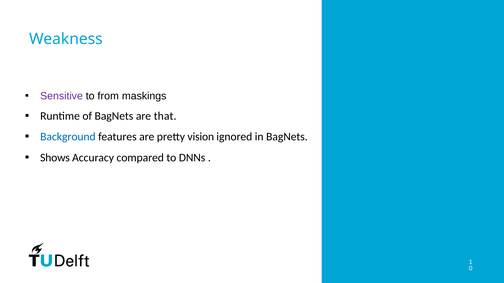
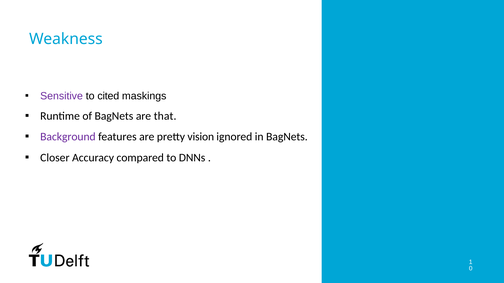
from: from -> cited
Background colour: blue -> purple
Shows: Shows -> Closer
